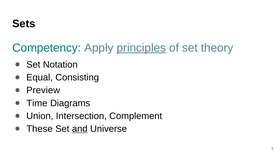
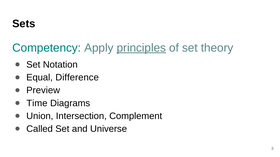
Consisting: Consisting -> Difference
These: These -> Called
and underline: present -> none
